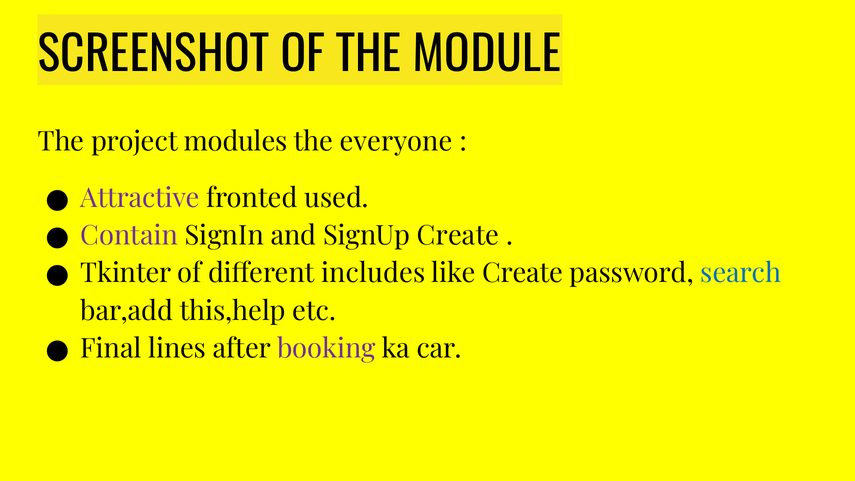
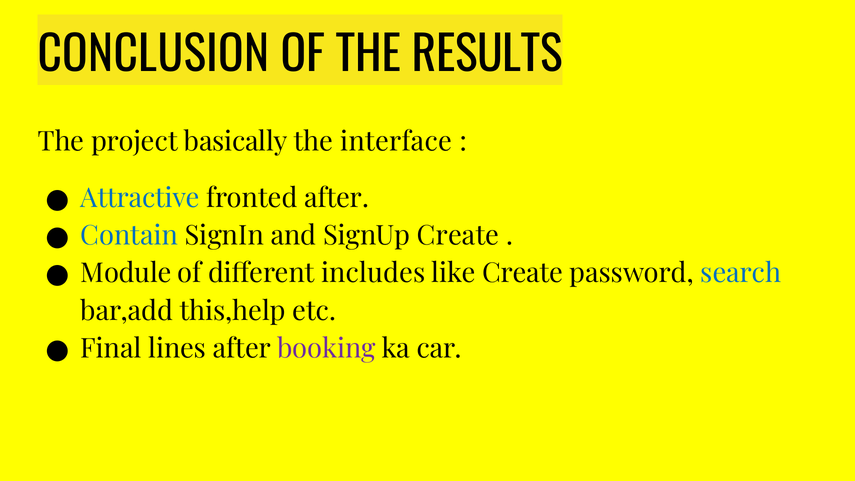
SCREENSHOT: SCREENSHOT -> CONCLUSION
MODULE: MODULE -> RESULTS
modules: modules -> basically
everyone: everyone -> interface
Attractive colour: purple -> blue
fronted used: used -> after
Contain colour: purple -> blue
Tkinter: Tkinter -> Module
